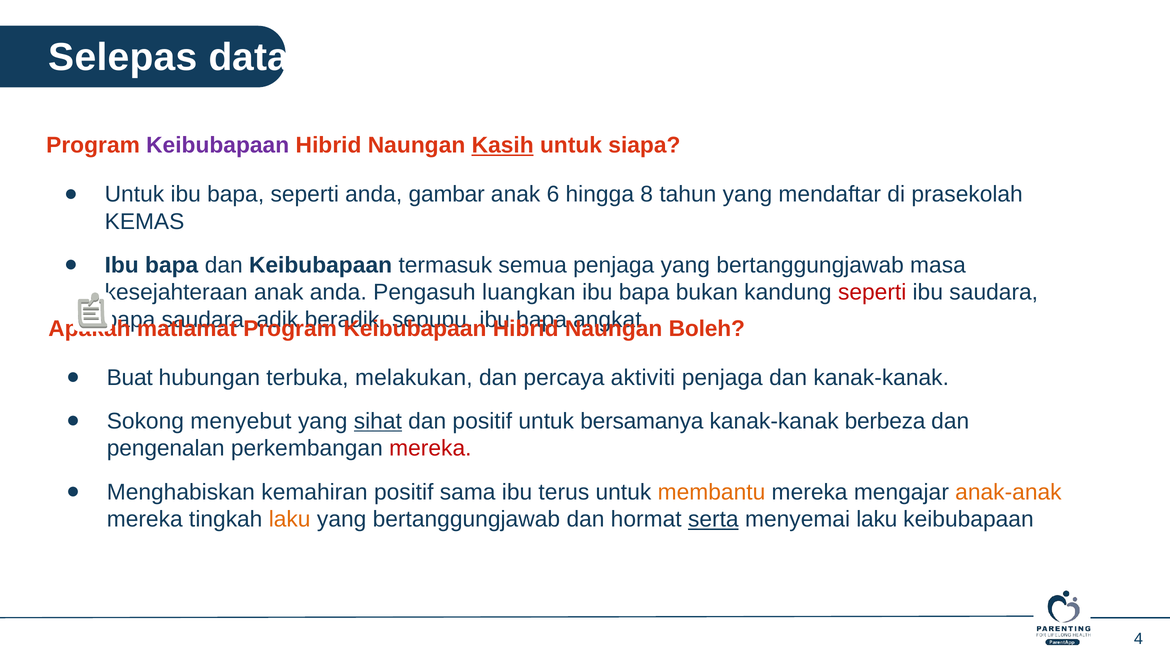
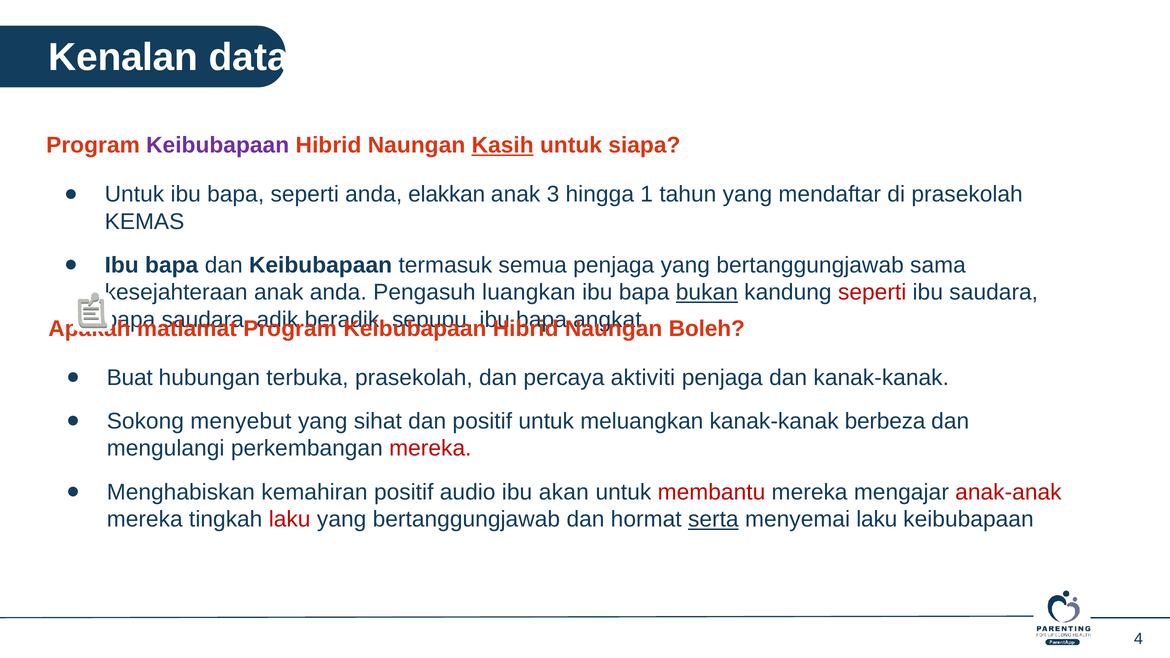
Selepas: Selepas -> Kenalan
gambar: gambar -> elakkan
6: 6 -> 3
8: 8 -> 1
masa: masa -> sama
bukan underline: none -> present
terbuka melakukan: melakukan -> prasekolah
sihat underline: present -> none
bersamanya: bersamanya -> meluangkan
pengenalan: pengenalan -> mengulangi
sama: sama -> audio
terus: terus -> akan
membantu colour: orange -> red
anak-anak colour: orange -> red
laku at (290, 519) colour: orange -> red
